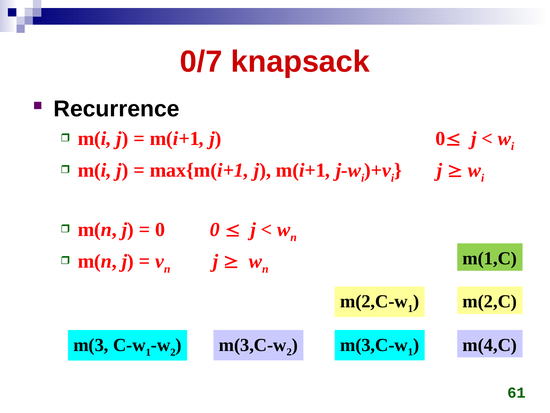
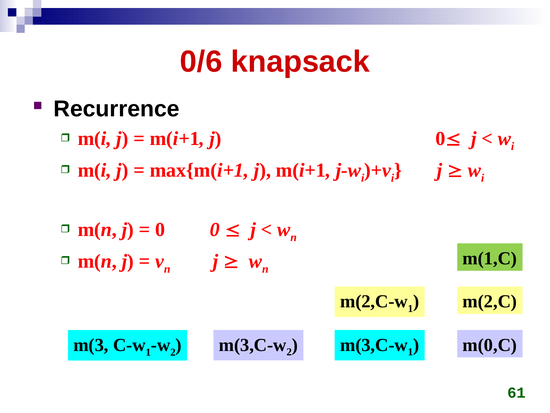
0/7: 0/7 -> 0/6
m(4,C: m(4,C -> m(0,C
